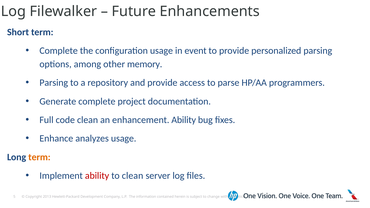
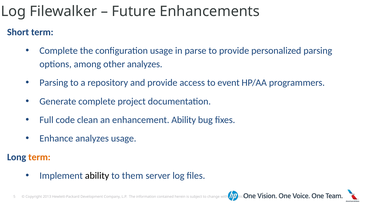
event: event -> parse
other memory: memory -> analyzes
parse: parse -> event
ability at (97, 176) colour: red -> black
to clean: clean -> them
